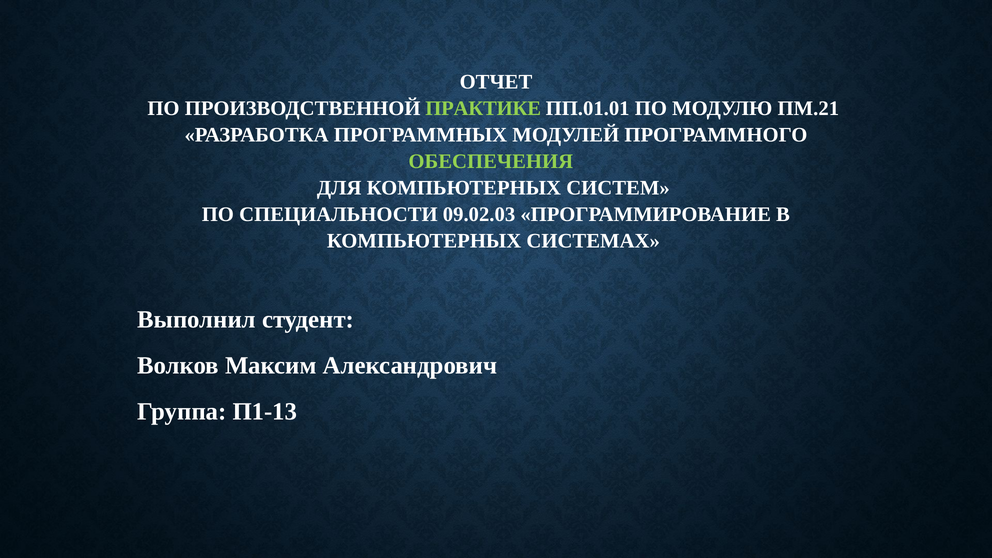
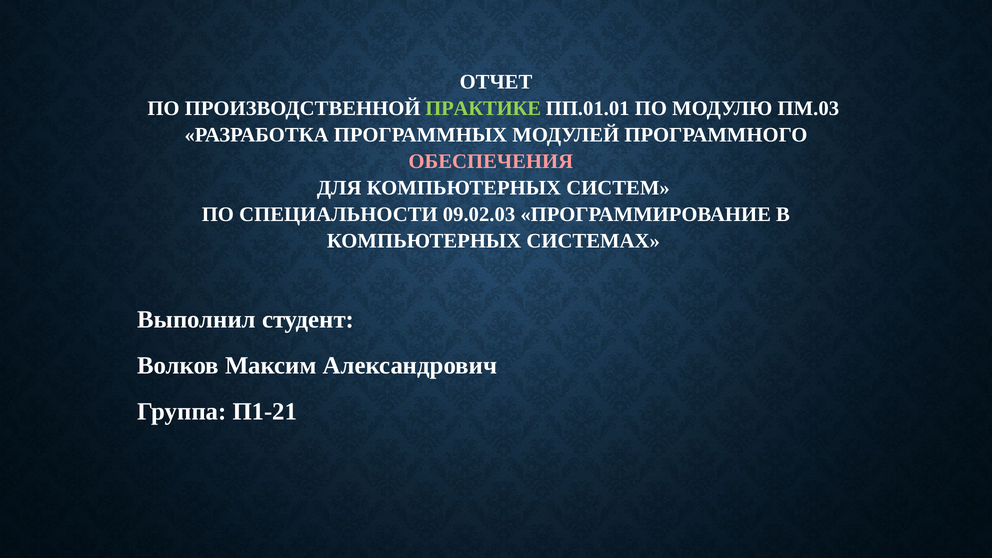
ПМ.21: ПМ.21 -> ПМ.03
ОБЕСПЕЧЕНИЯ colour: light green -> pink
П1-13: П1-13 -> П1-21
